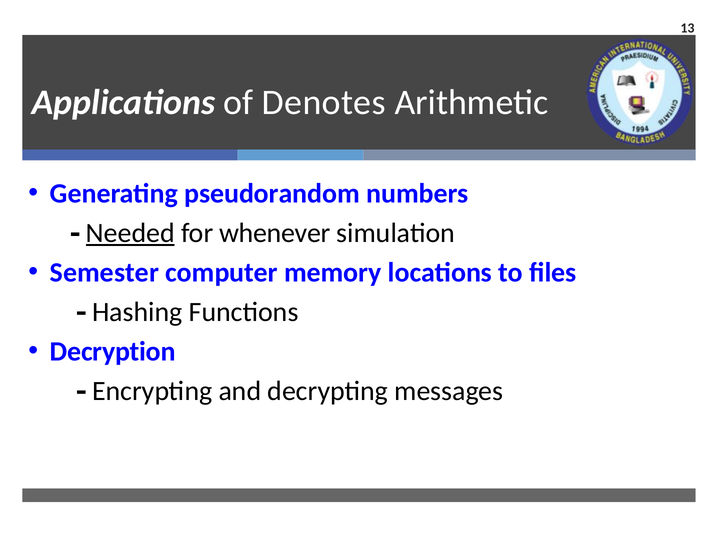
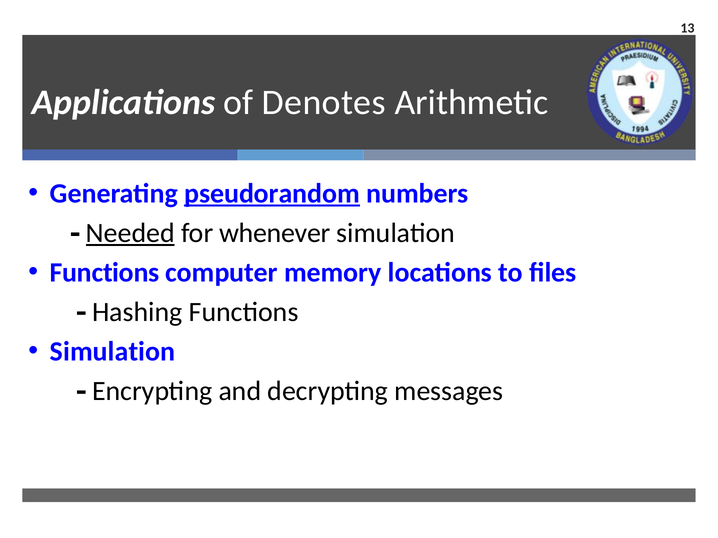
pseudorandom underline: none -> present
Semester at (104, 273): Semester -> Functions
Decryption at (113, 352): Decryption -> Simulation
